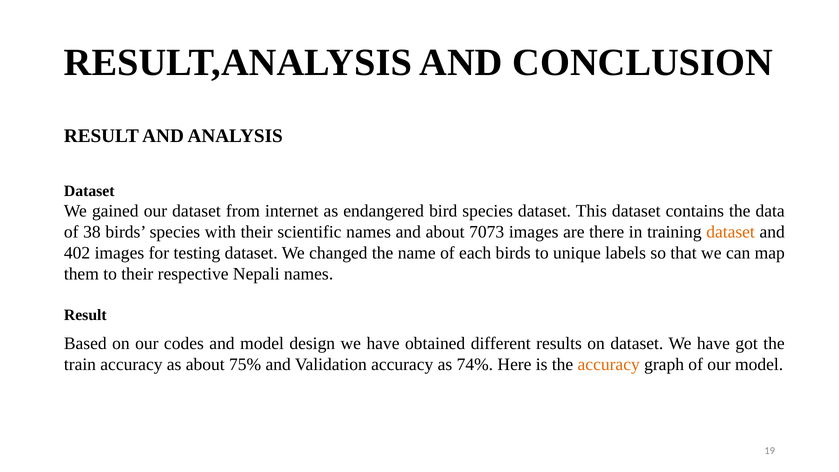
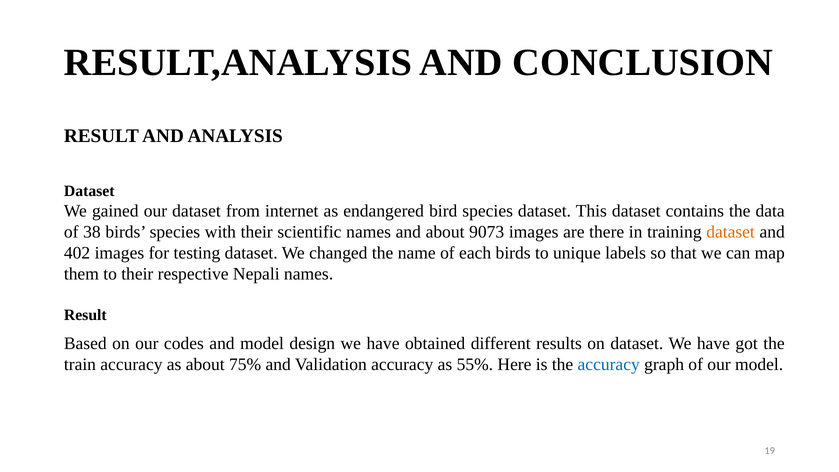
7073: 7073 -> 9073
74%: 74% -> 55%
accuracy at (609, 365) colour: orange -> blue
